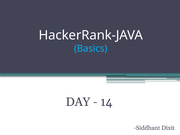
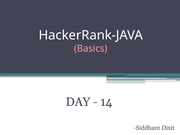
Basics colour: light blue -> pink
